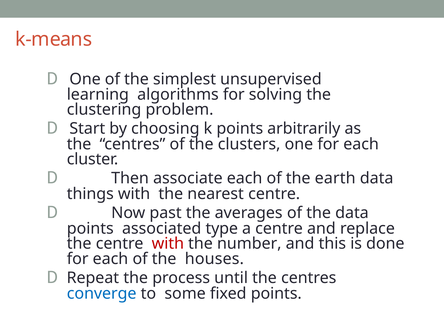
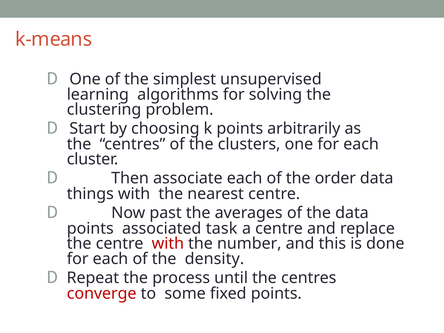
earth: earth -> order
type: type -> task
houses: houses -> density
converge colour: blue -> red
